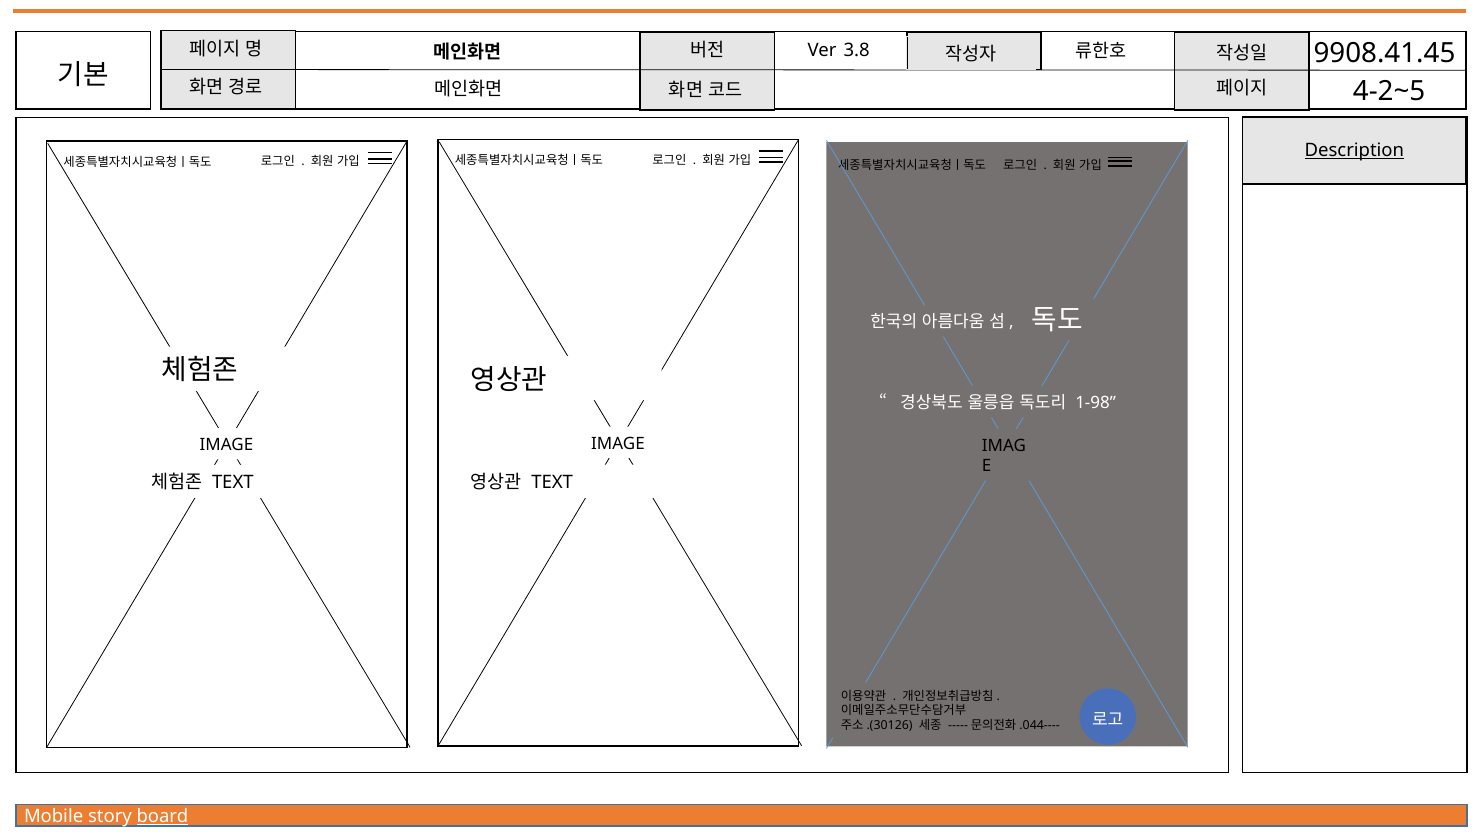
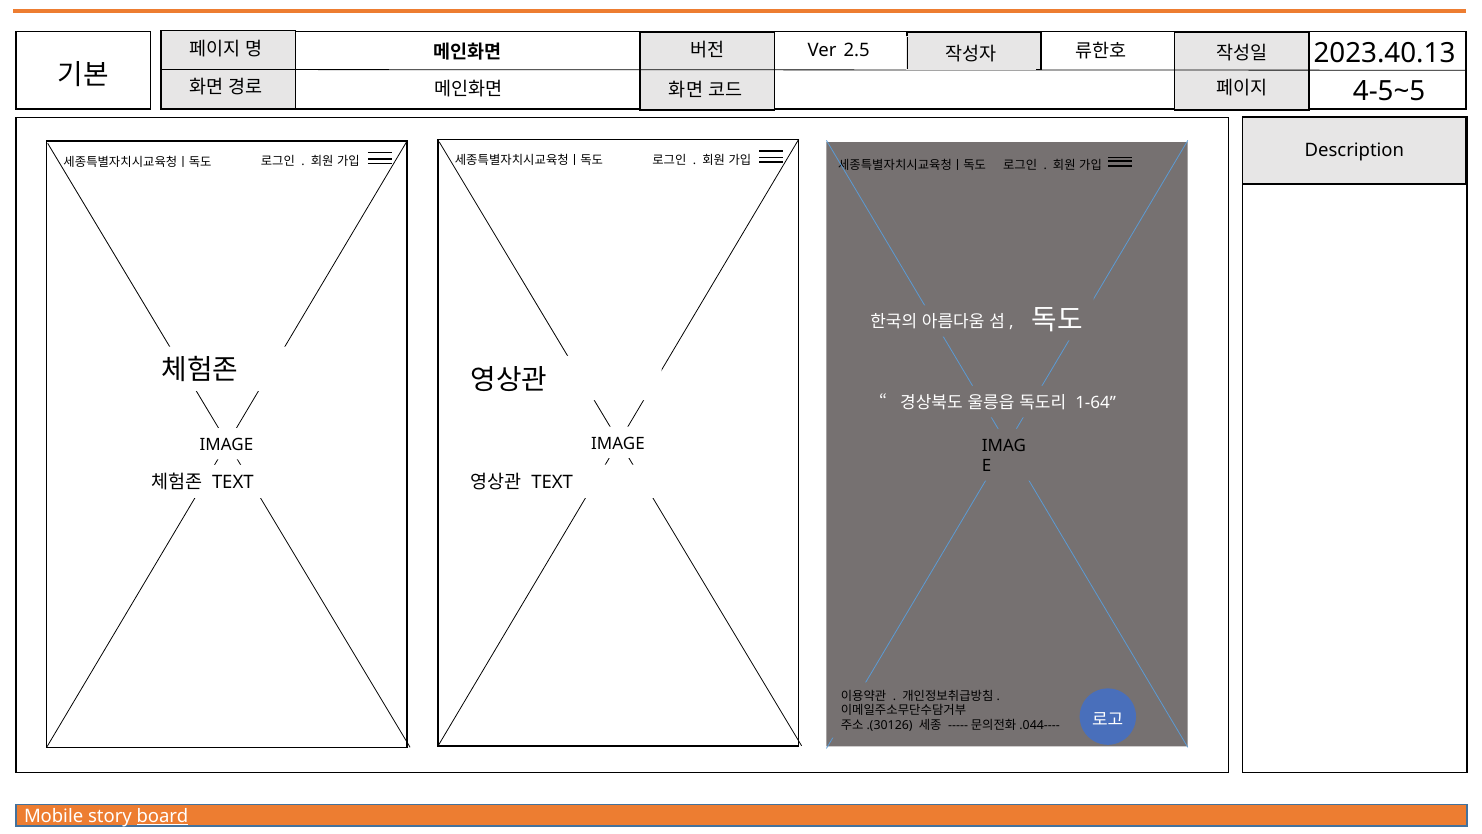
9908.41.45: 9908.41.45 -> 2023.40.13
3.8: 3.8 -> 2.5
4-2~5: 4-2~5 -> 4-5~5
Description underline: present -> none
1-98: 1-98 -> 1-64
